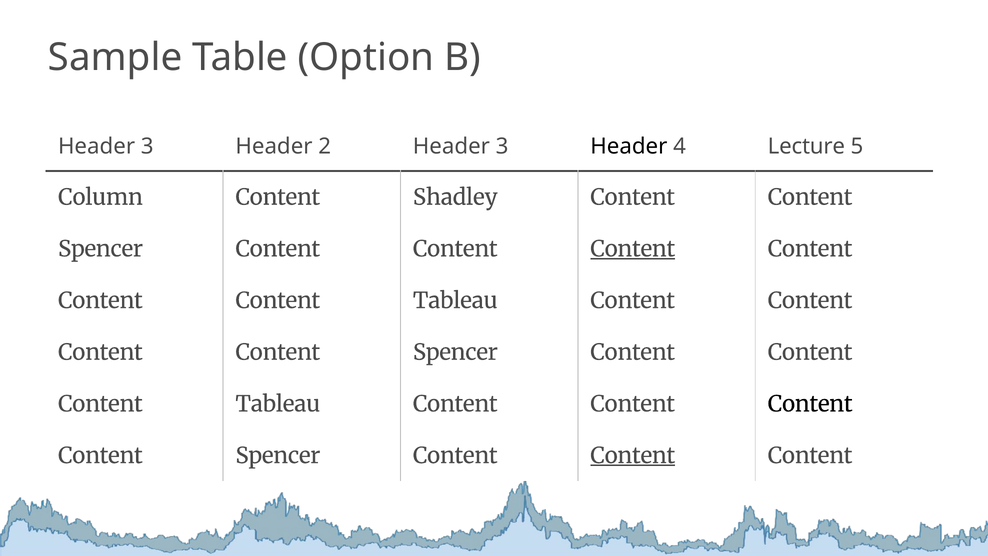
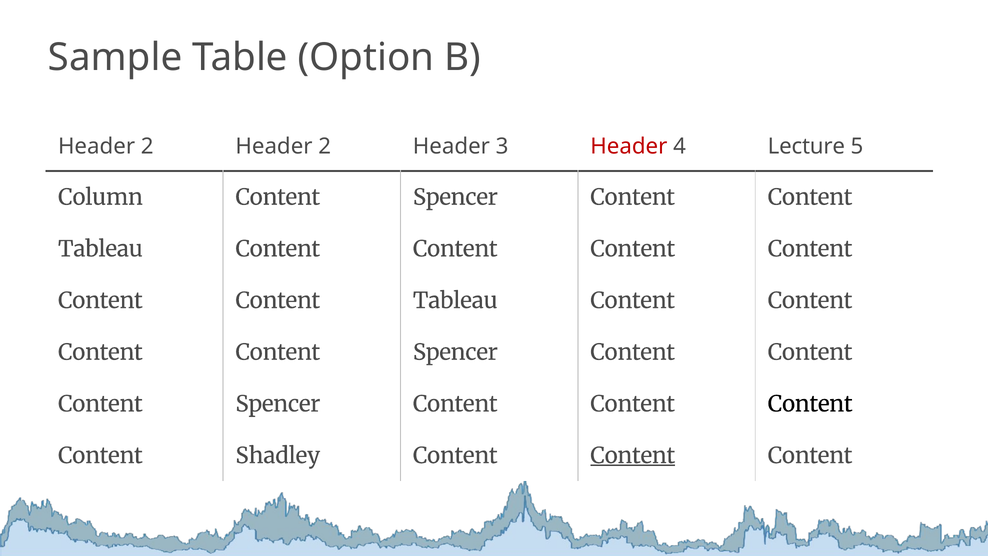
3 at (147, 146): 3 -> 2
Header at (629, 146) colour: black -> red
Shadley at (455, 197): Shadley -> Spencer
Spencer at (101, 249): Spencer -> Tableau
Content at (633, 249) underline: present -> none
Tableau at (278, 404): Tableau -> Spencer
Spencer at (278, 456): Spencer -> Shadley
